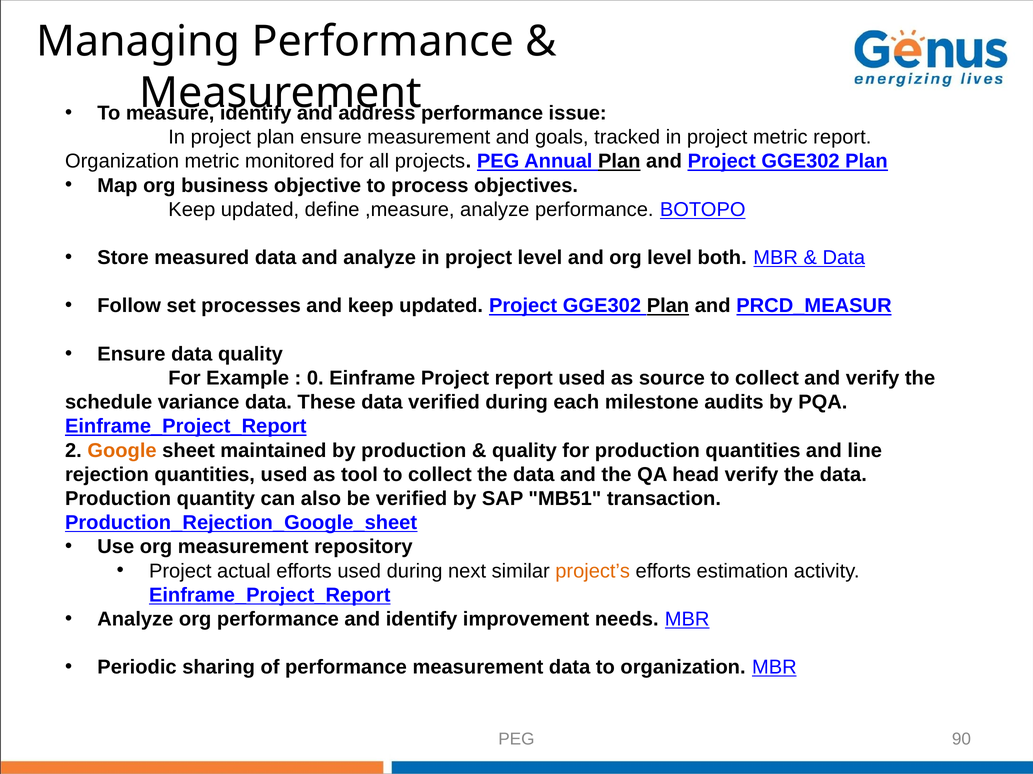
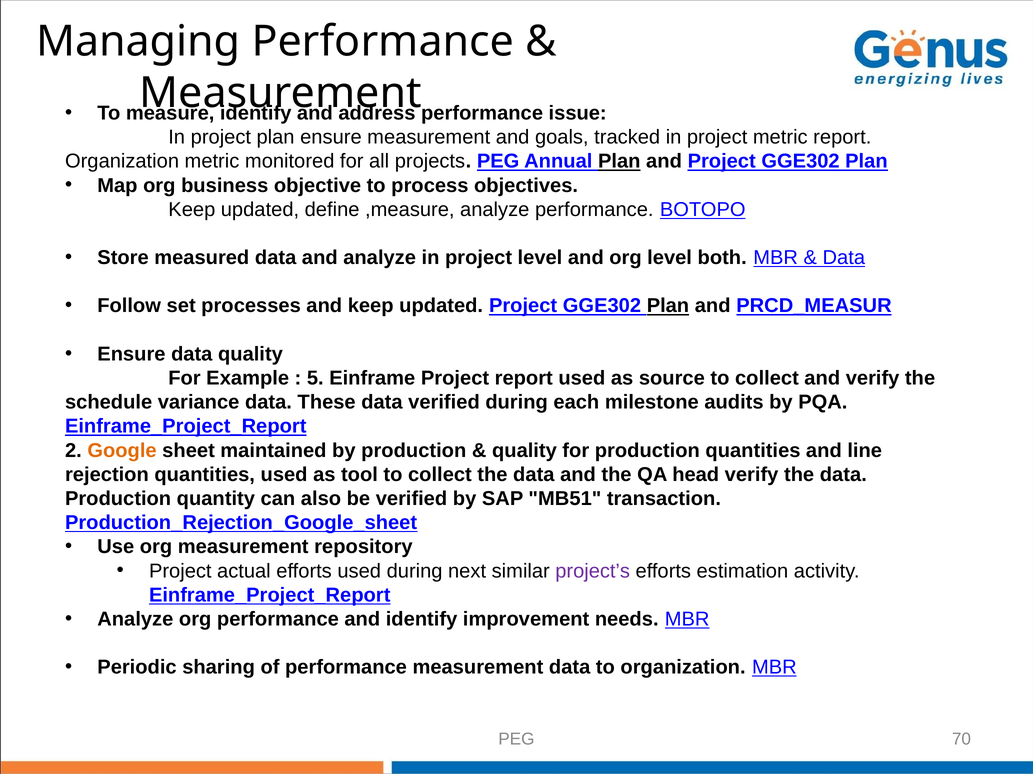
0: 0 -> 5
project’s colour: orange -> purple
90: 90 -> 70
